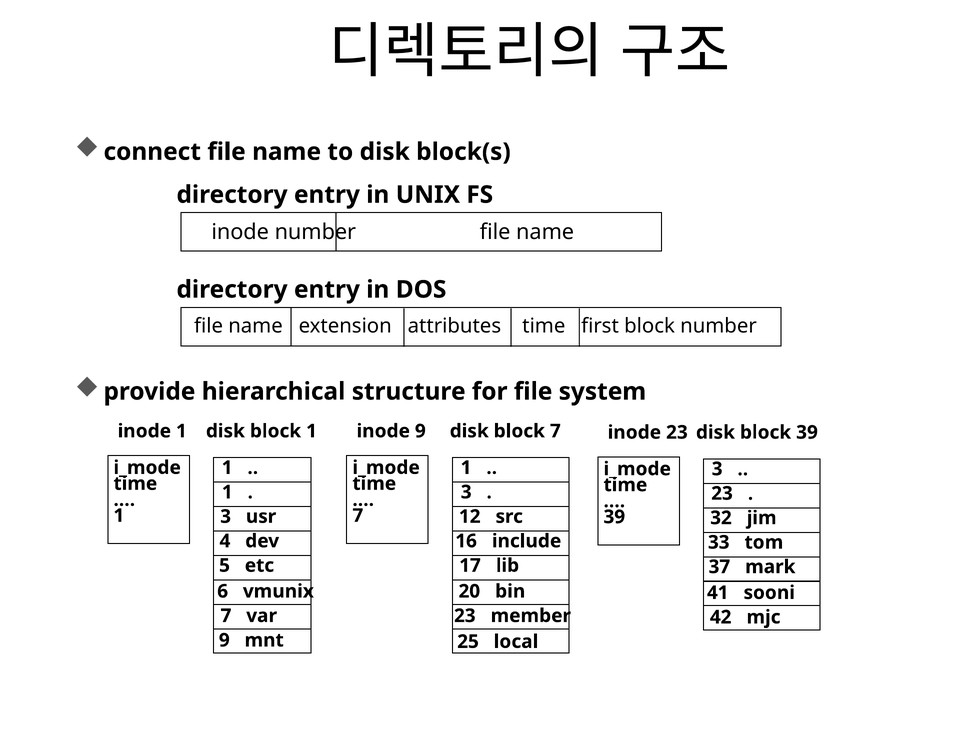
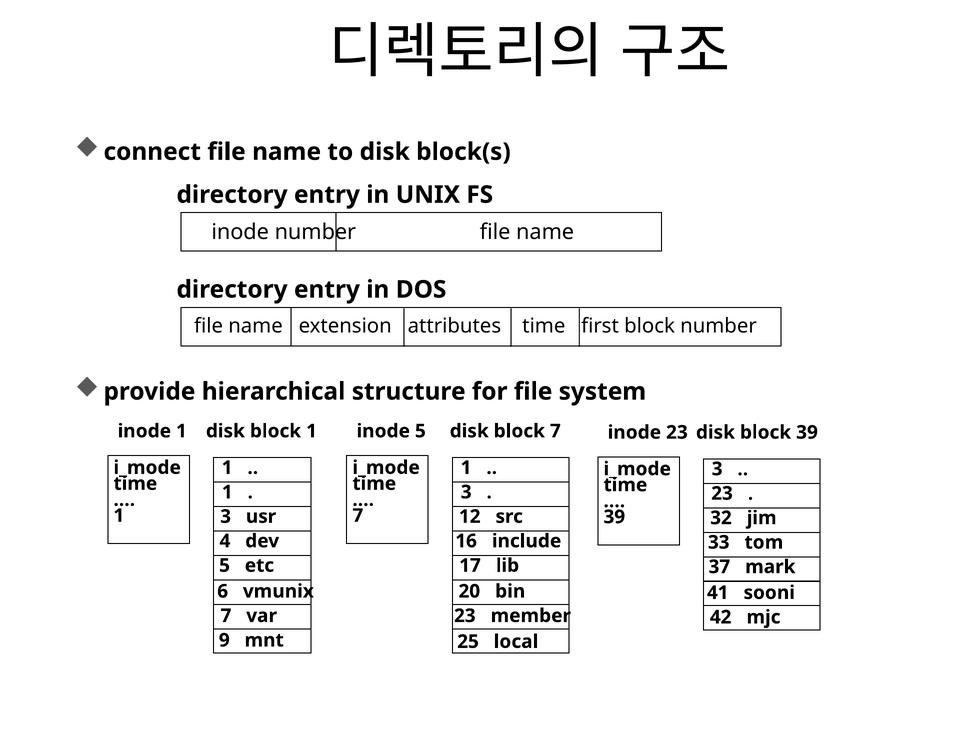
inode 9: 9 -> 5
